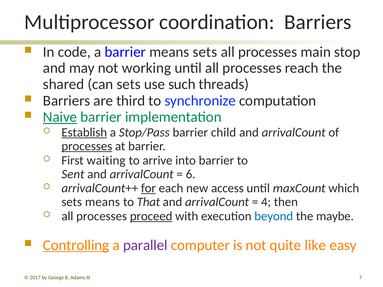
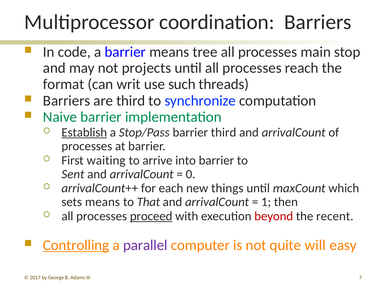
means sets: sets -> tree
working: working -> projects
shared: shared -> format
can sets: sets -> writ
Naive underline: present -> none
barrier child: child -> third
processes at (87, 146) underline: present -> none
6: 6 -> 0
for underline: present -> none
access: access -> things
4: 4 -> 1
beyond colour: blue -> red
maybe: maybe -> recent
like: like -> will
